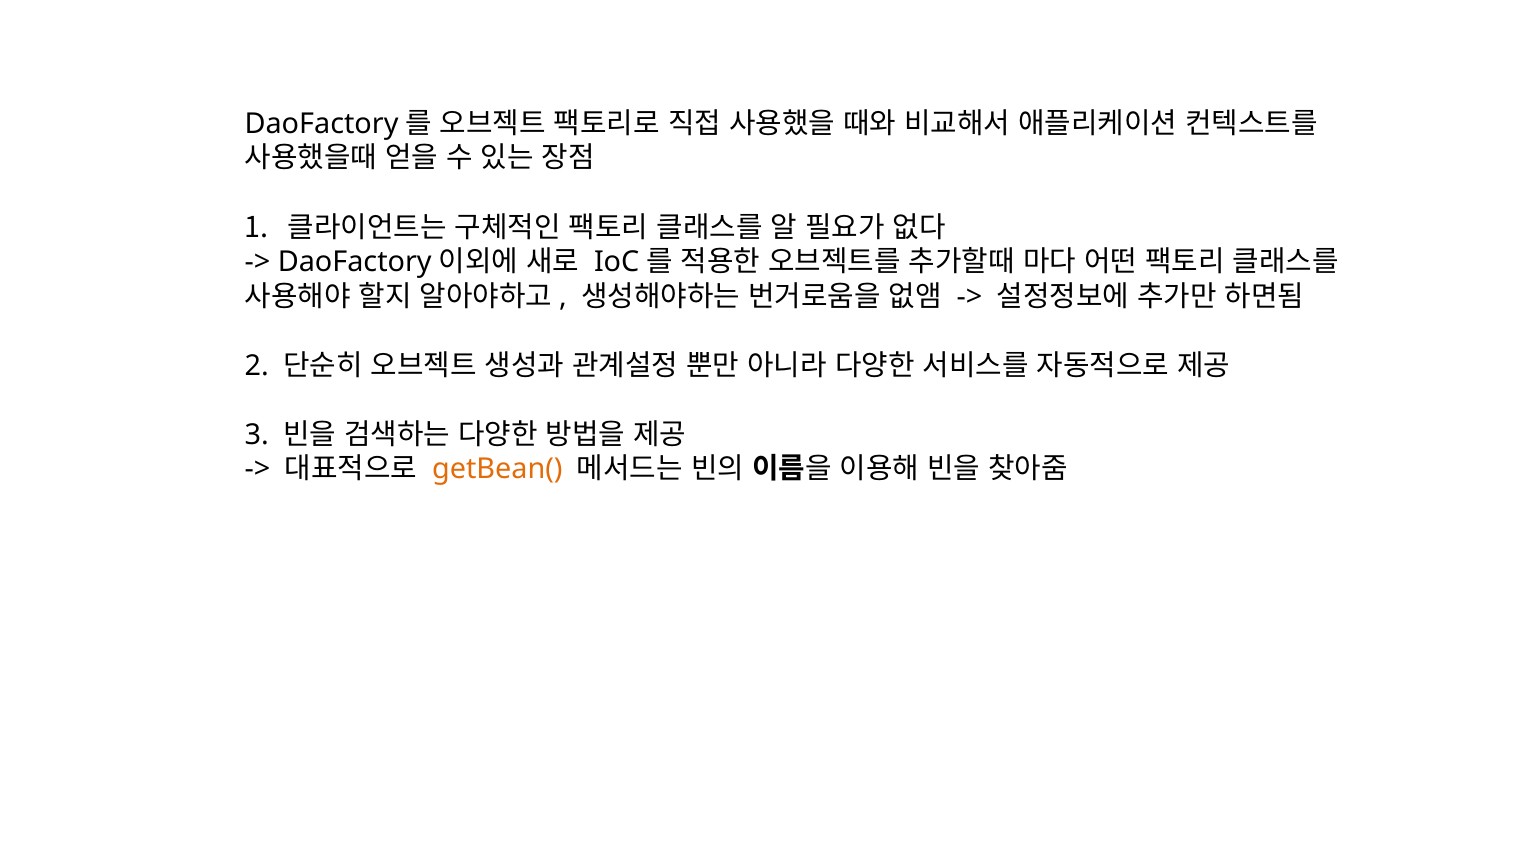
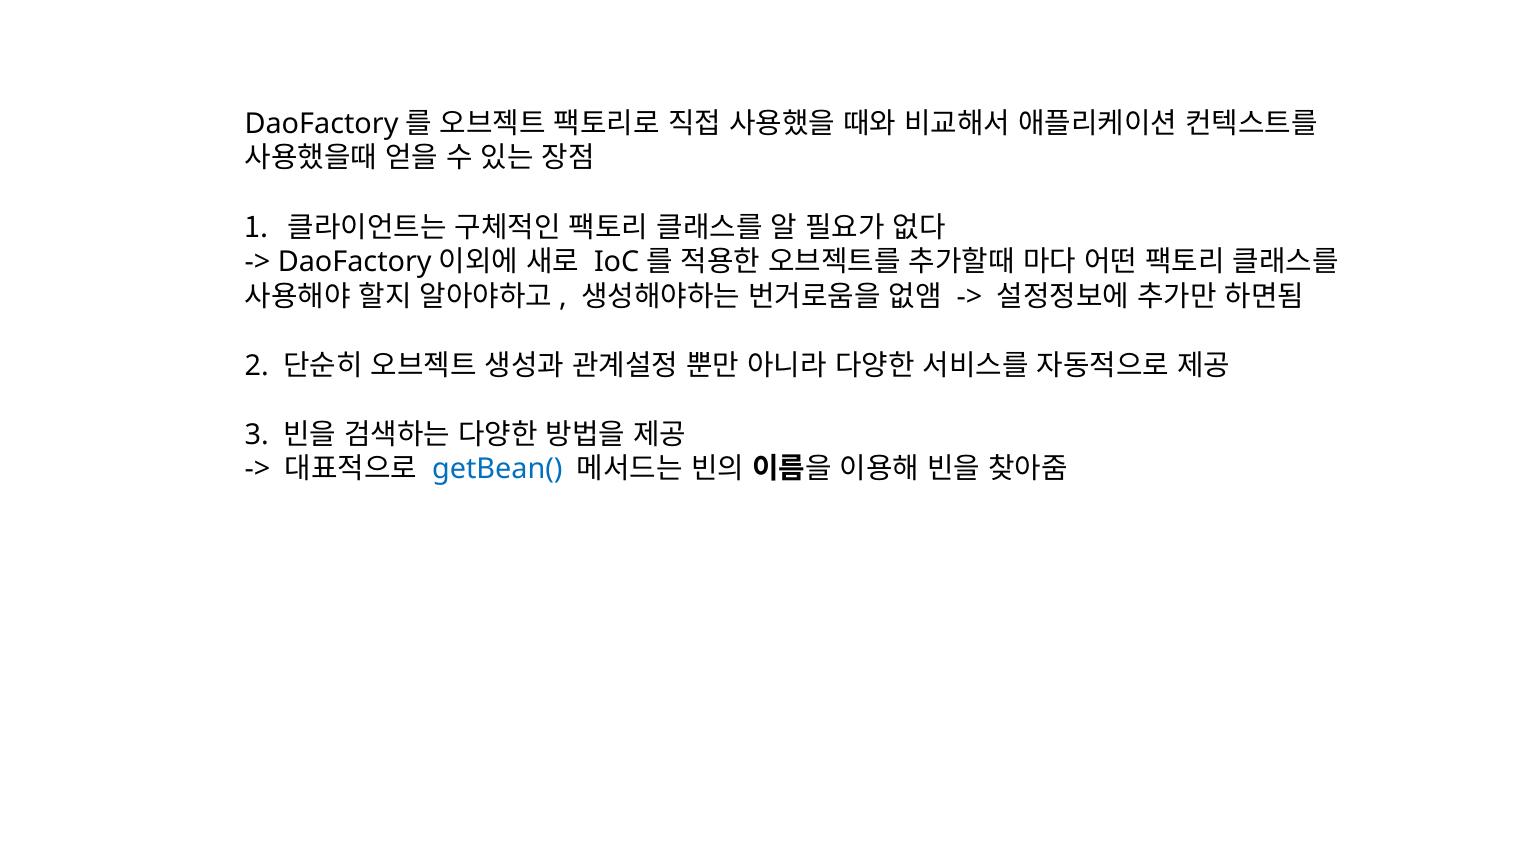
getBean( colour: orange -> blue
